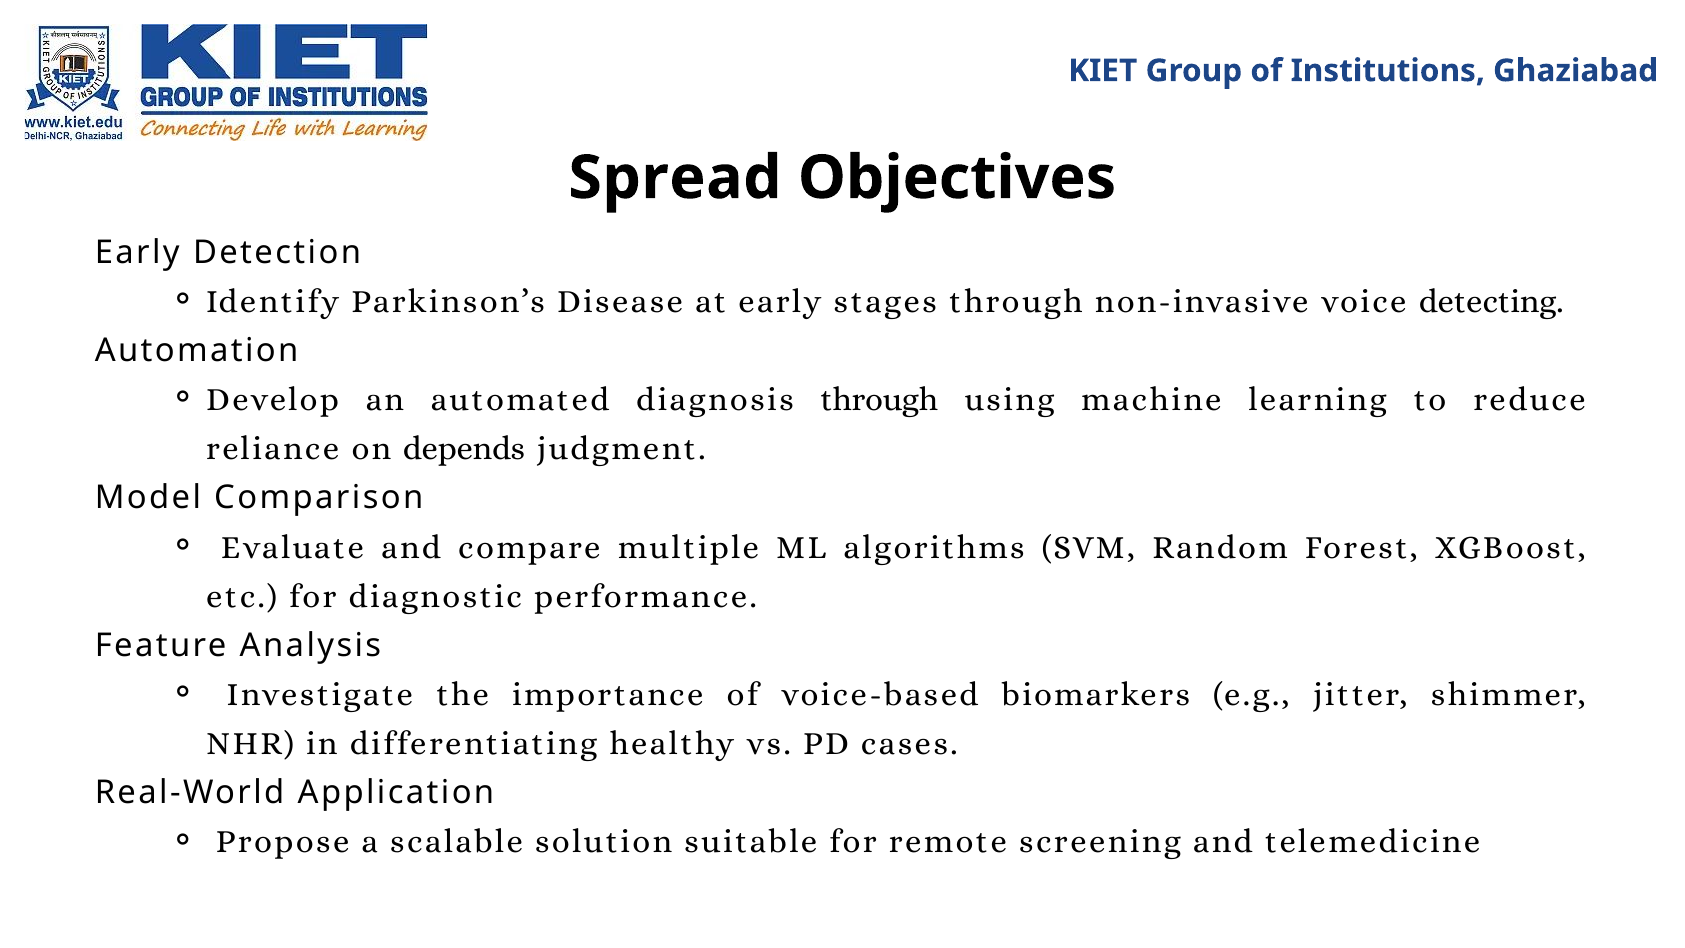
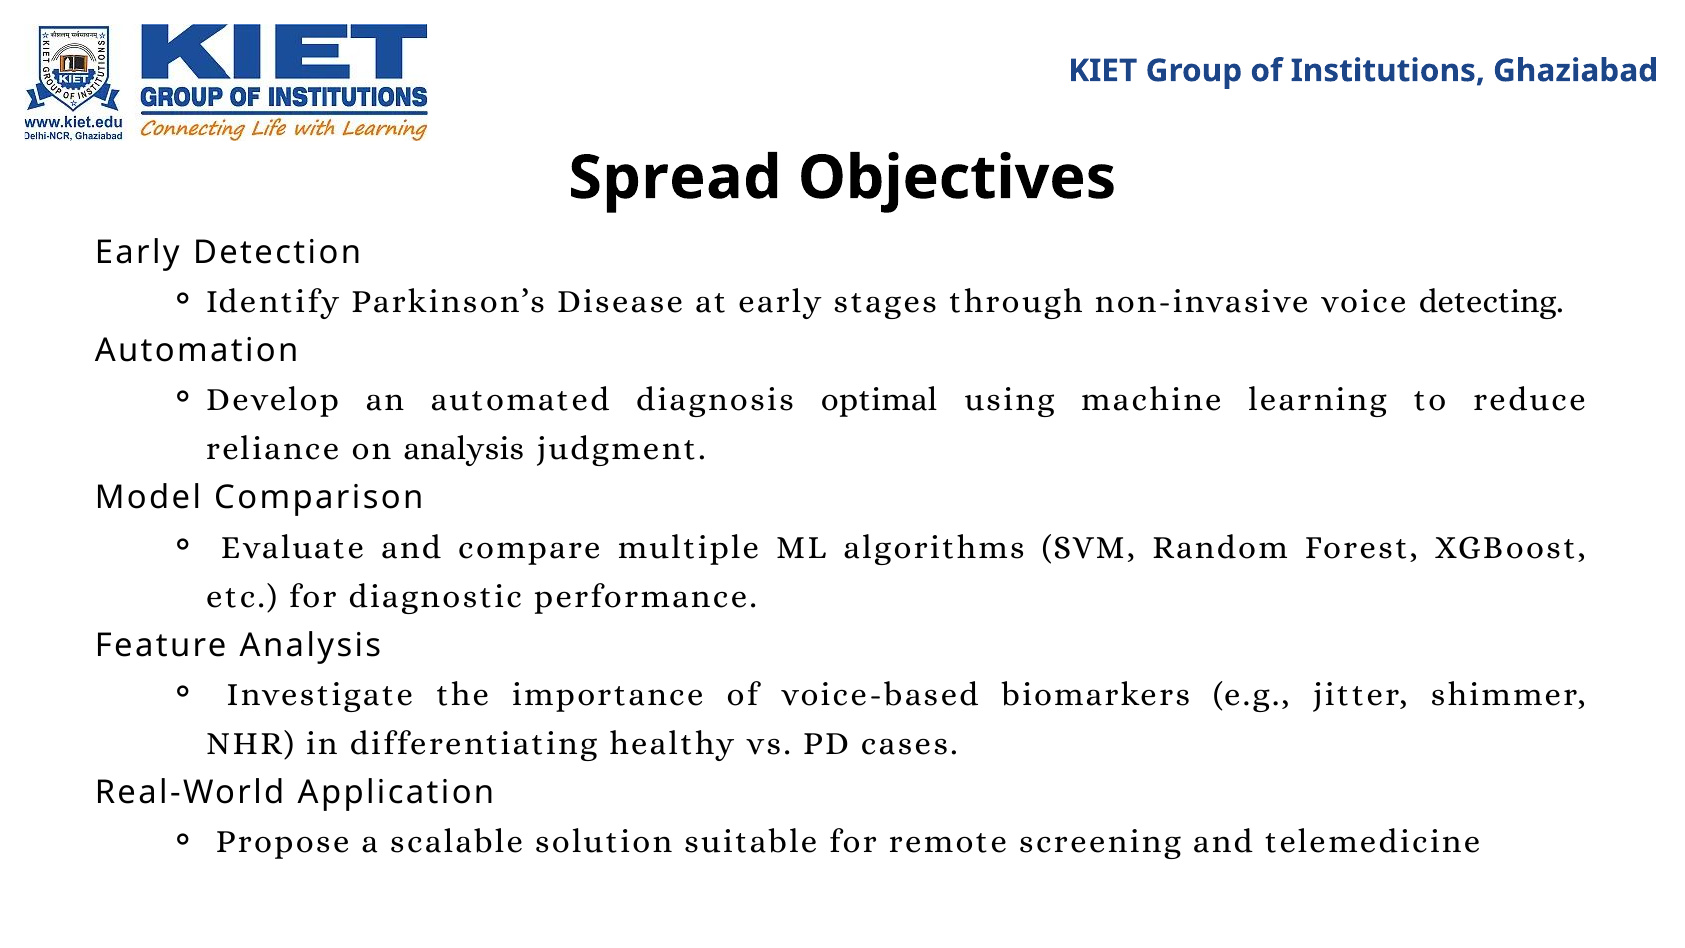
diagnosis through: through -> optimal
on depends: depends -> analysis
